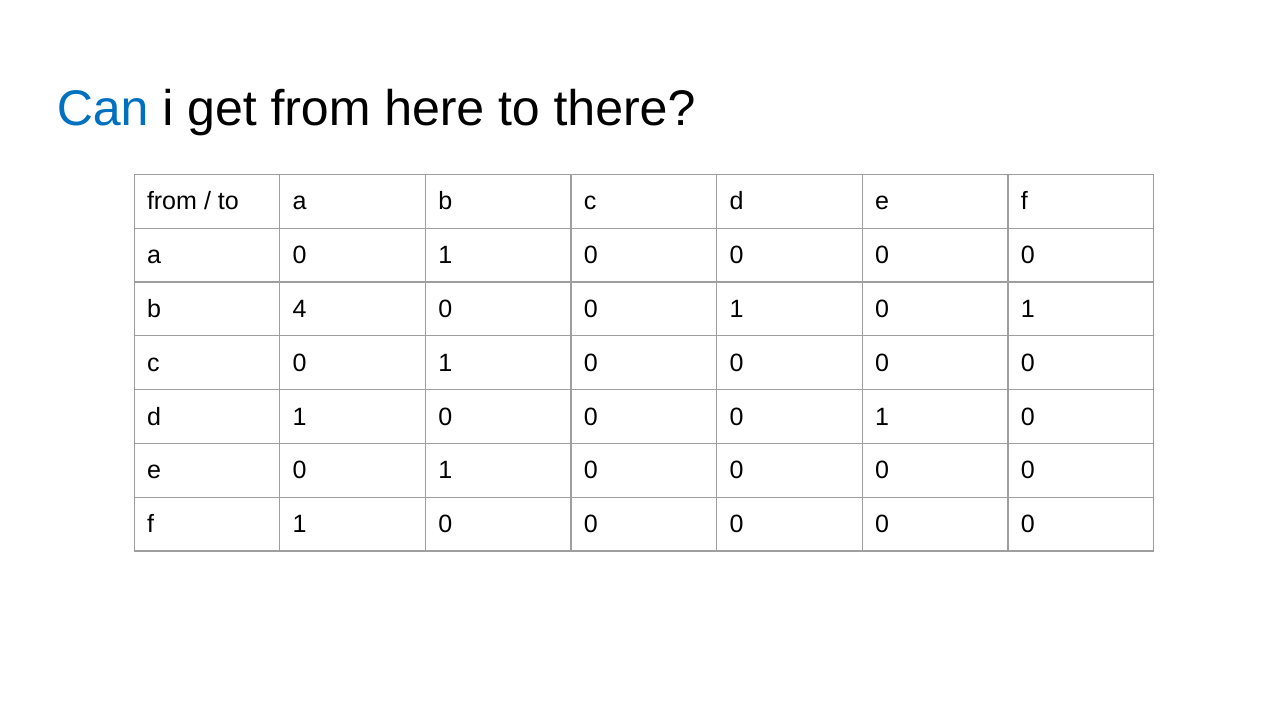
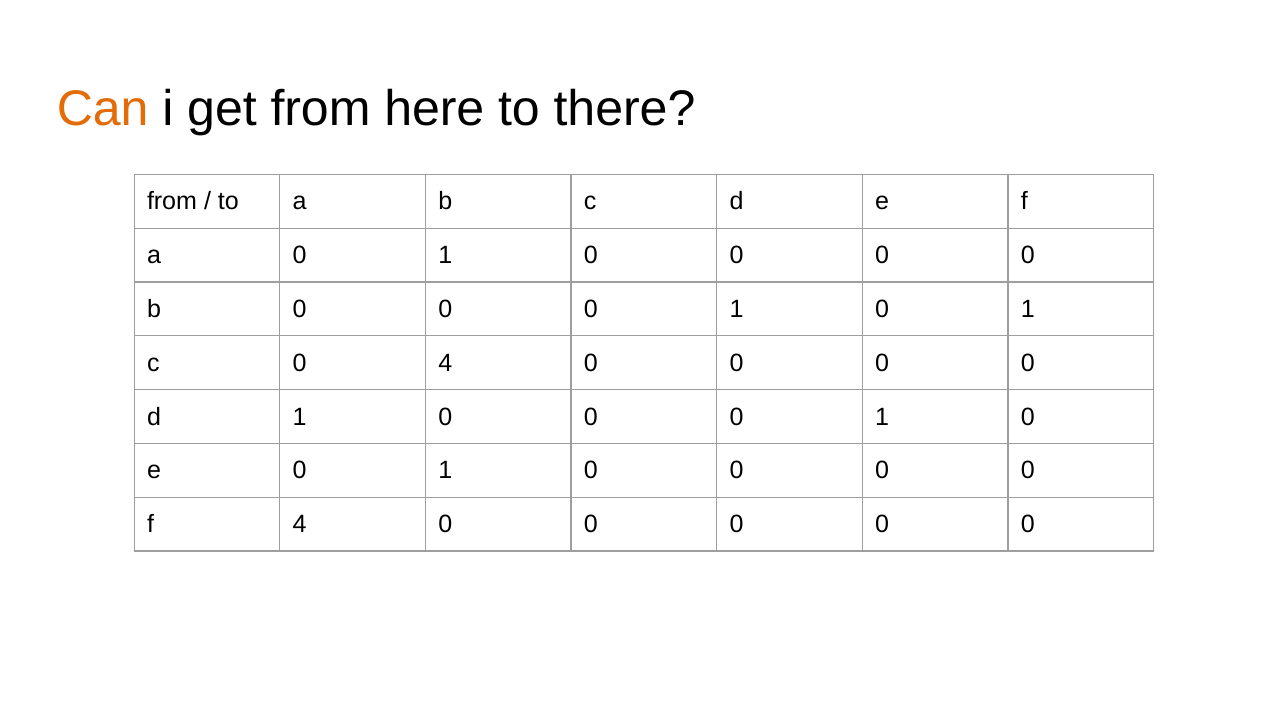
Can colour: blue -> orange
b 4: 4 -> 0
c 0 1: 1 -> 4
f 1: 1 -> 4
